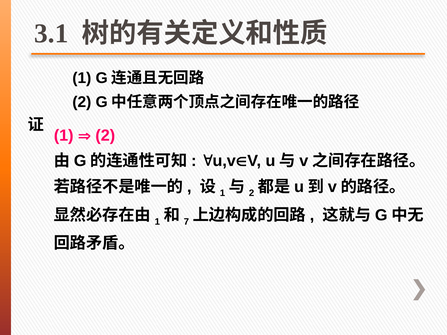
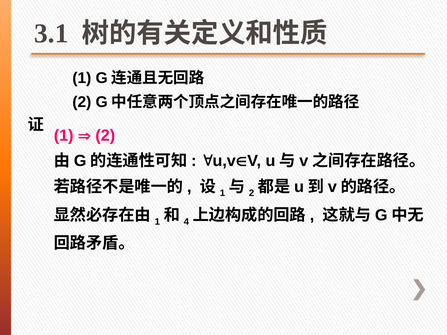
7: 7 -> 4
